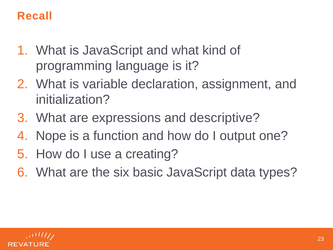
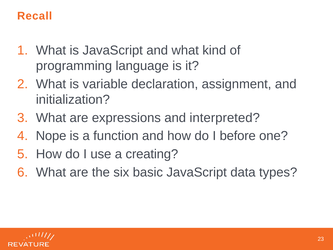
descriptive: descriptive -> interpreted
output: output -> before
